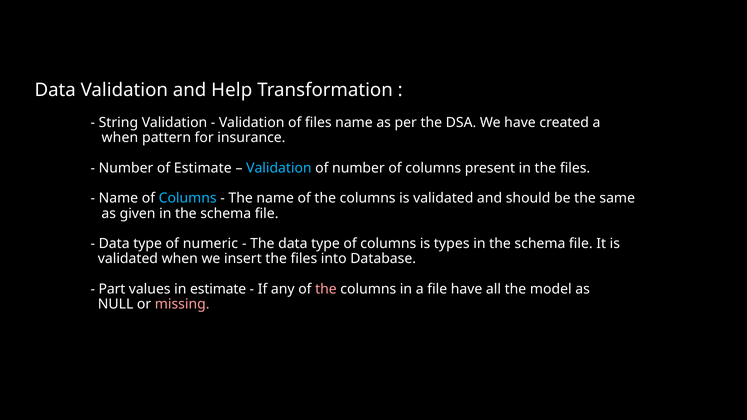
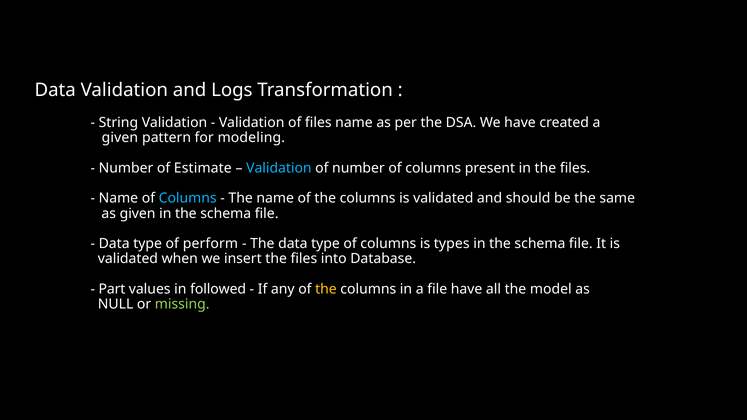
Help: Help -> Logs
when at (120, 138): when -> given
insurance: insurance -> modeling
numeric: numeric -> perform
in estimate: estimate -> followed
the at (326, 289) colour: pink -> yellow
missing colour: pink -> light green
